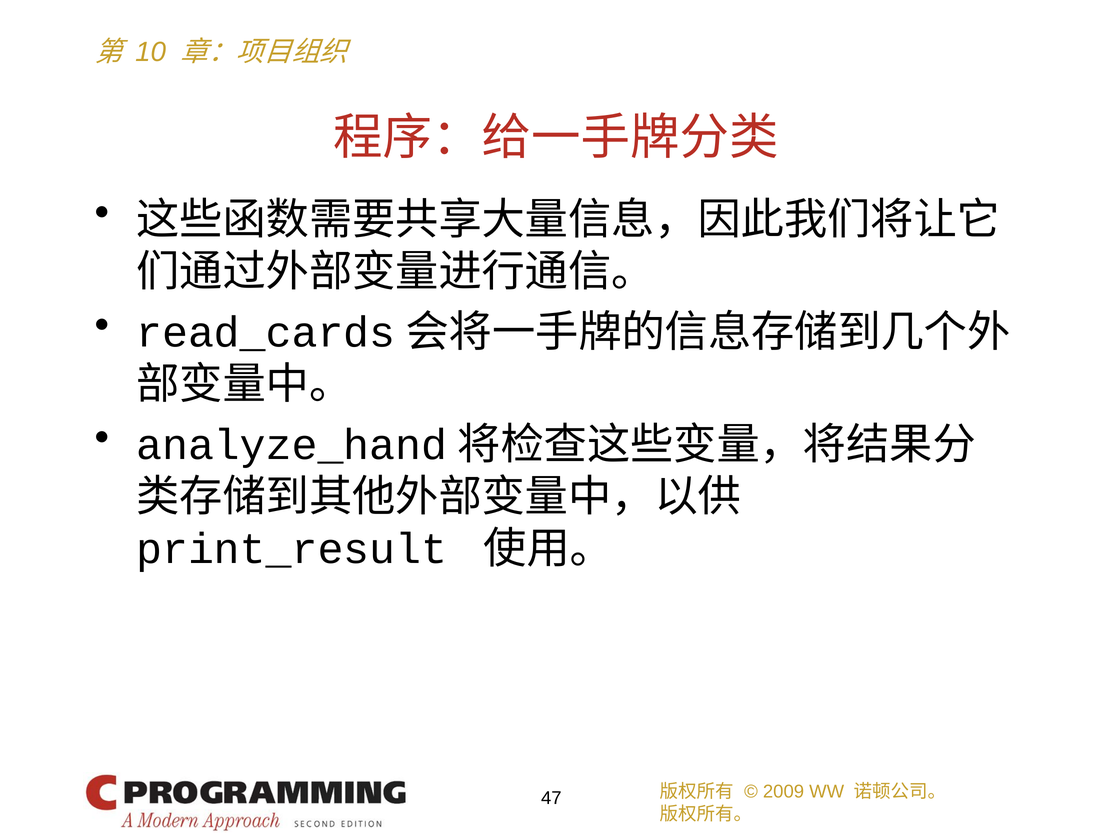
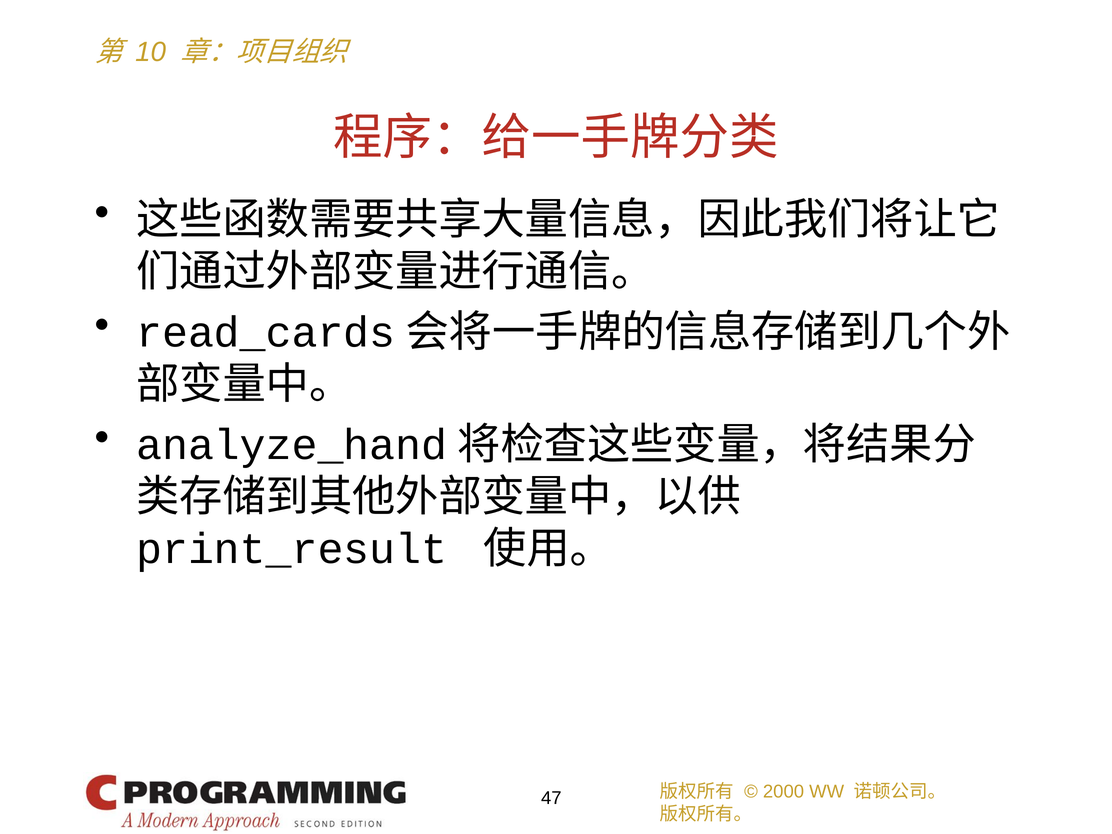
2009: 2009 -> 2000
